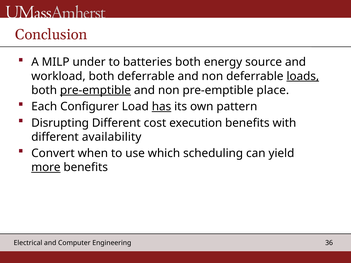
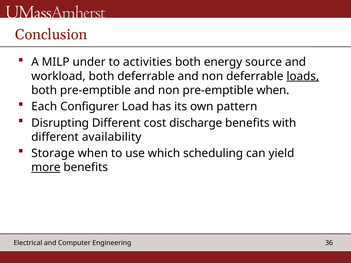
batteries: batteries -> activities
pre-emptible at (95, 90) underline: present -> none
pre-emptible place: place -> when
has underline: present -> none
execution: execution -> discharge
Convert: Convert -> Storage
